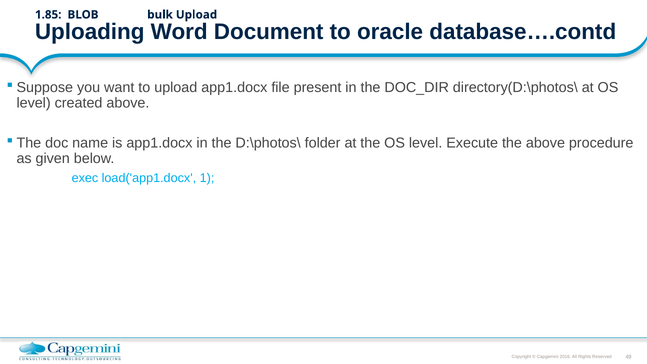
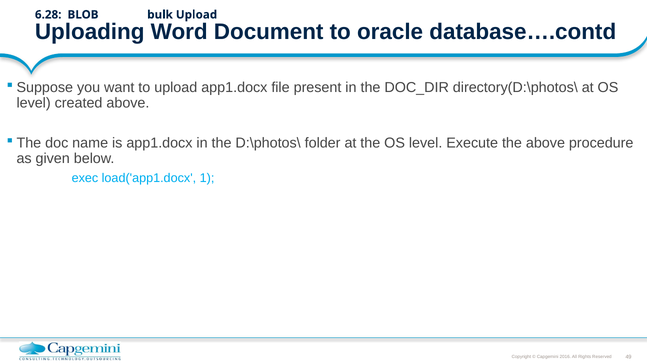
1.85: 1.85 -> 6.28
